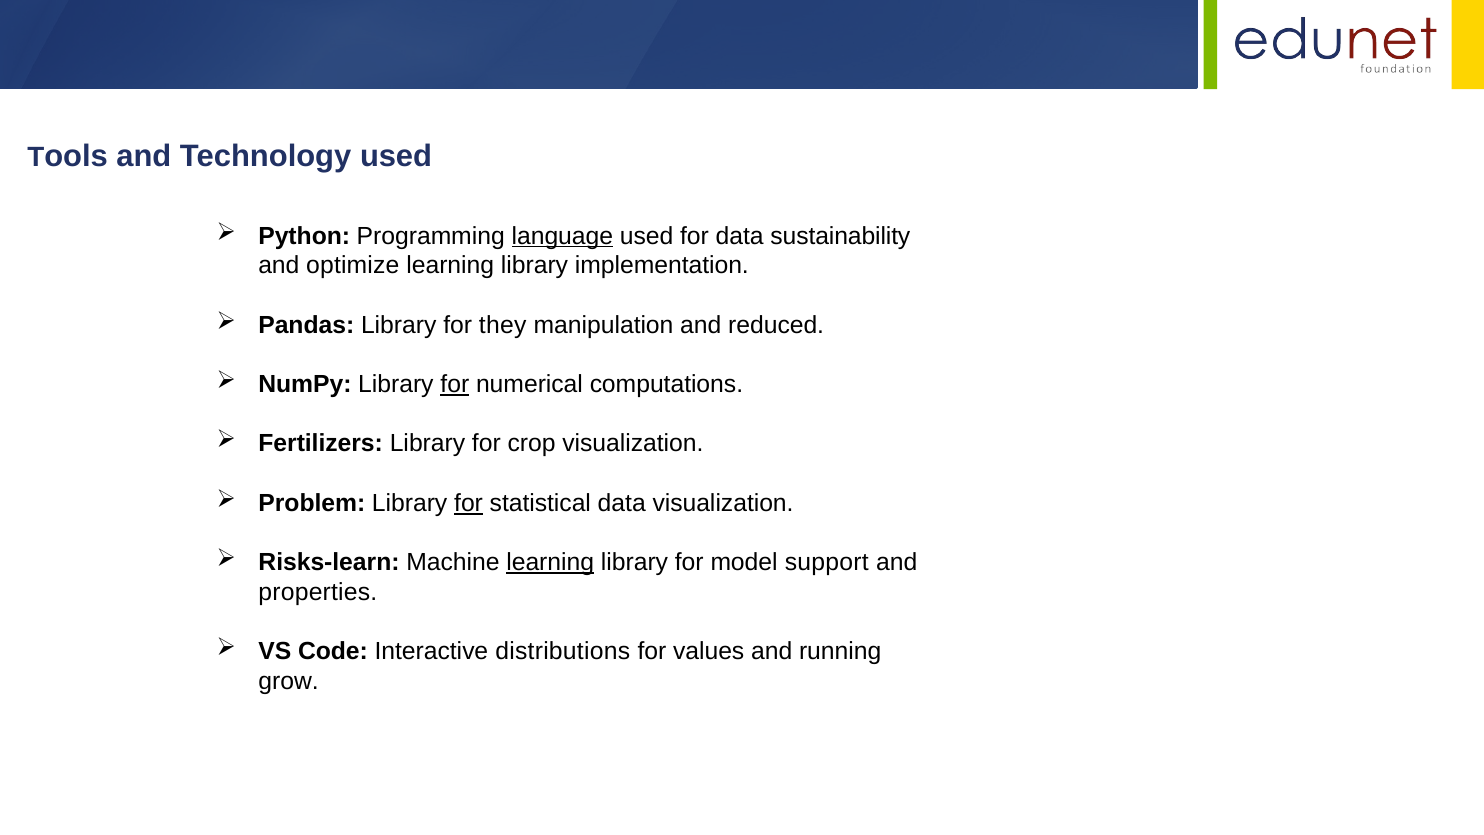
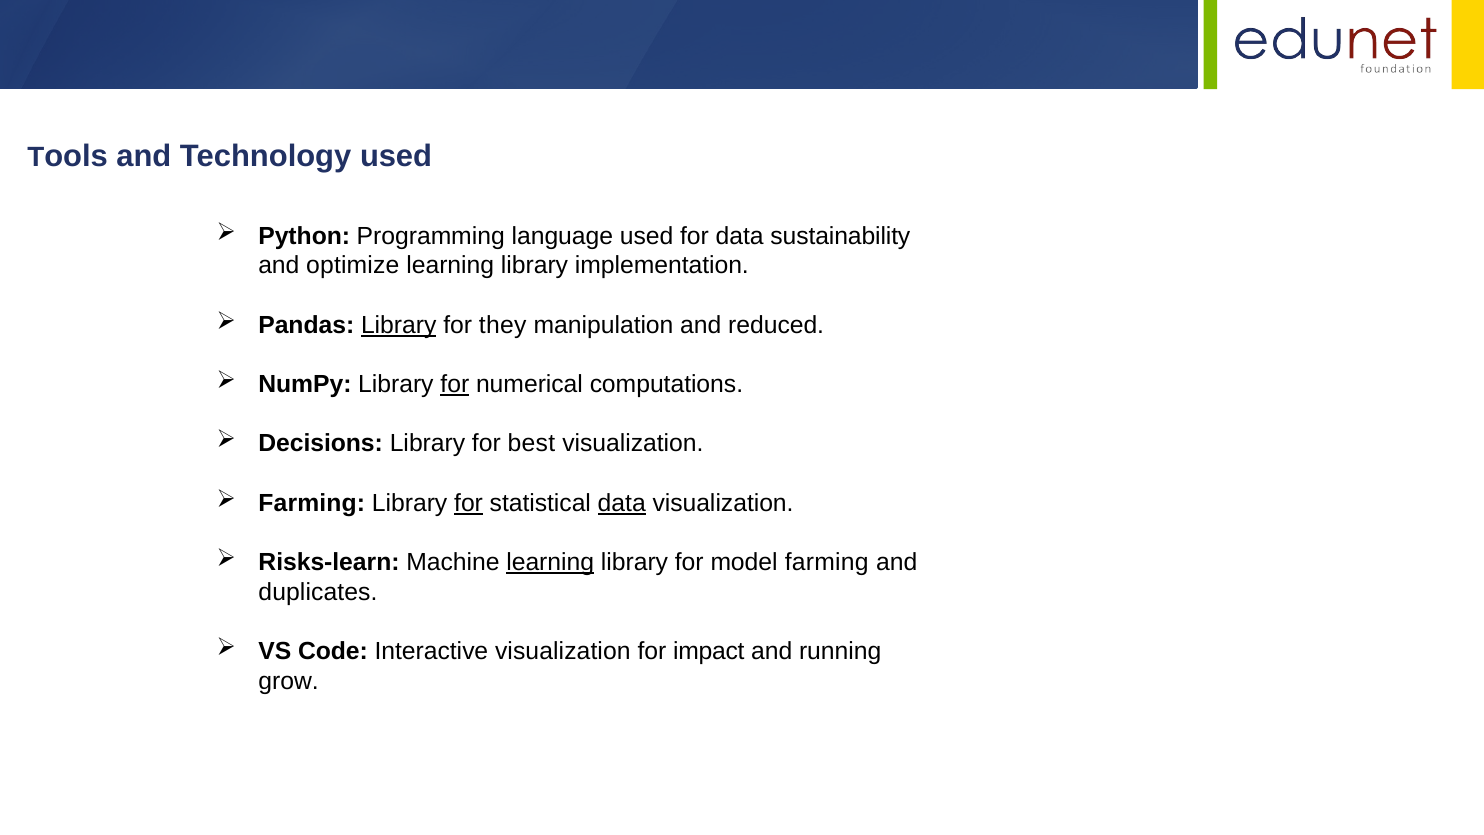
language underline: present -> none
Library at (399, 325) underline: none -> present
Fertilizers: Fertilizers -> Decisions
crop: crop -> best
Problem at (312, 503): Problem -> Farming
data at (622, 503) underline: none -> present
model support: support -> farming
properties: properties -> duplicates
Interactive distributions: distributions -> visualization
values: values -> impact
